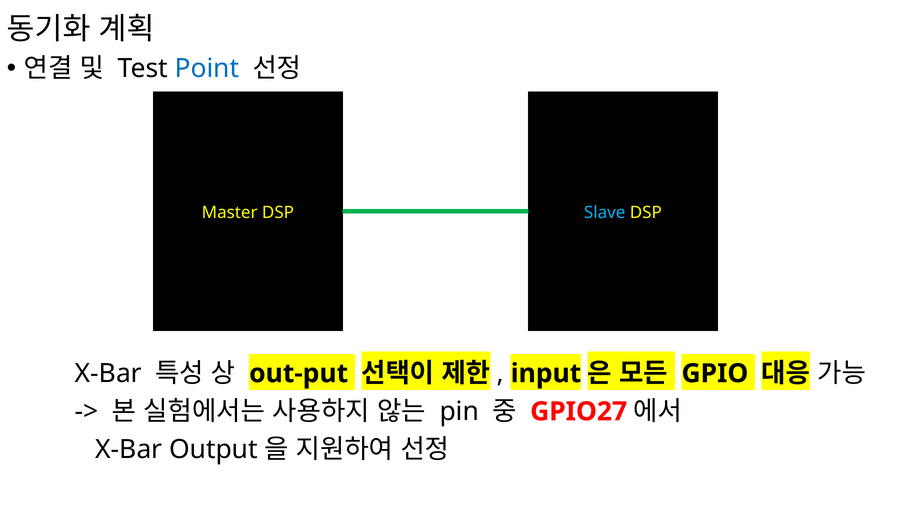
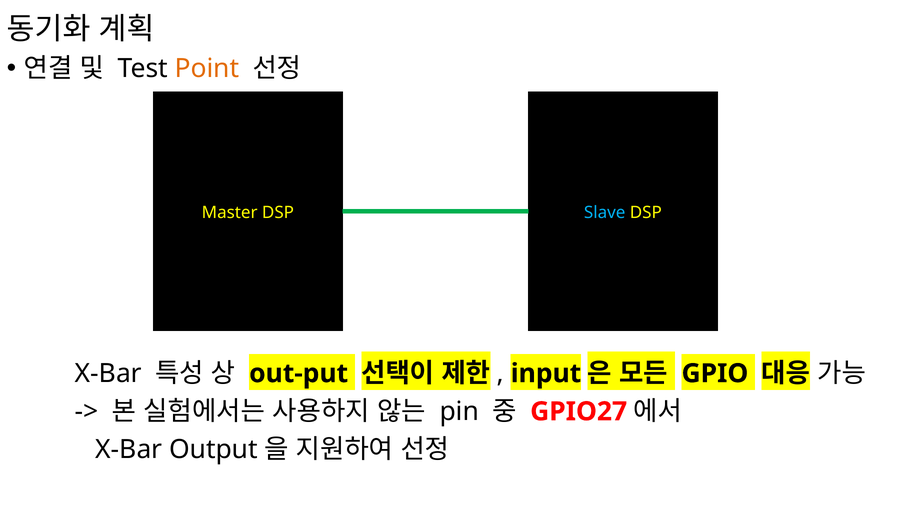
Point colour: blue -> orange
